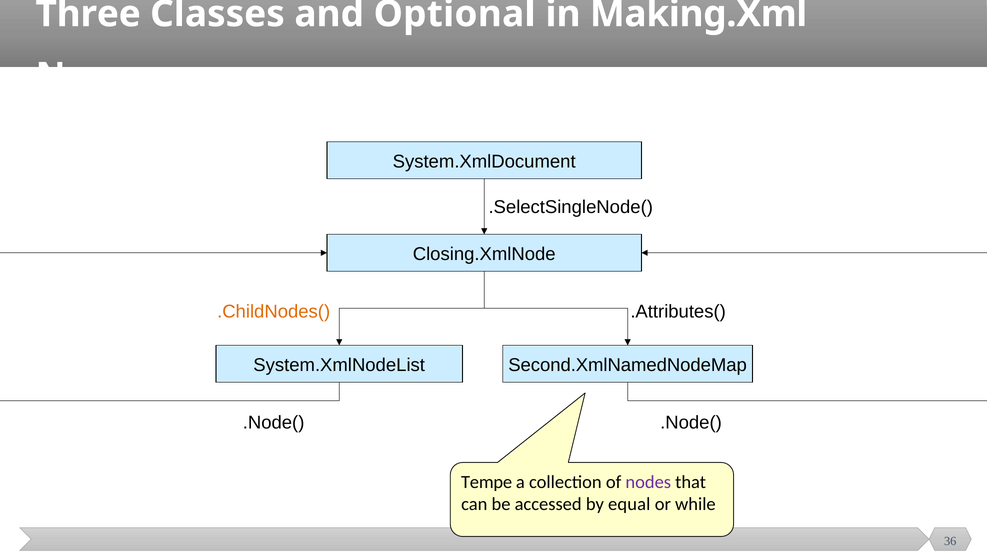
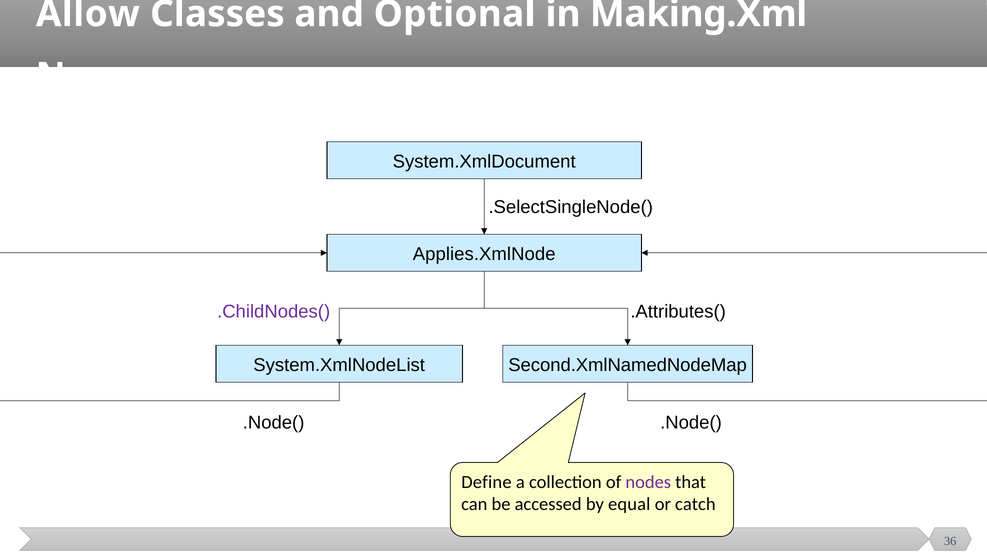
Three: Three -> Allow
Closing.XmlNode: Closing.XmlNode -> Applies.XmlNode
.ChildNodes( colour: orange -> purple
Tempe: Tempe -> Define
while: while -> catch
